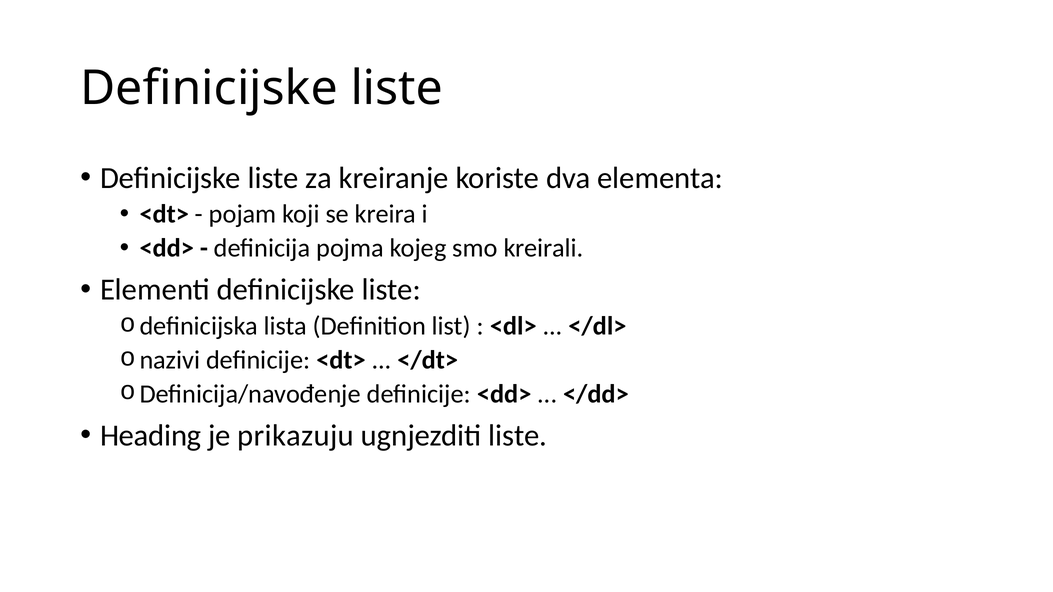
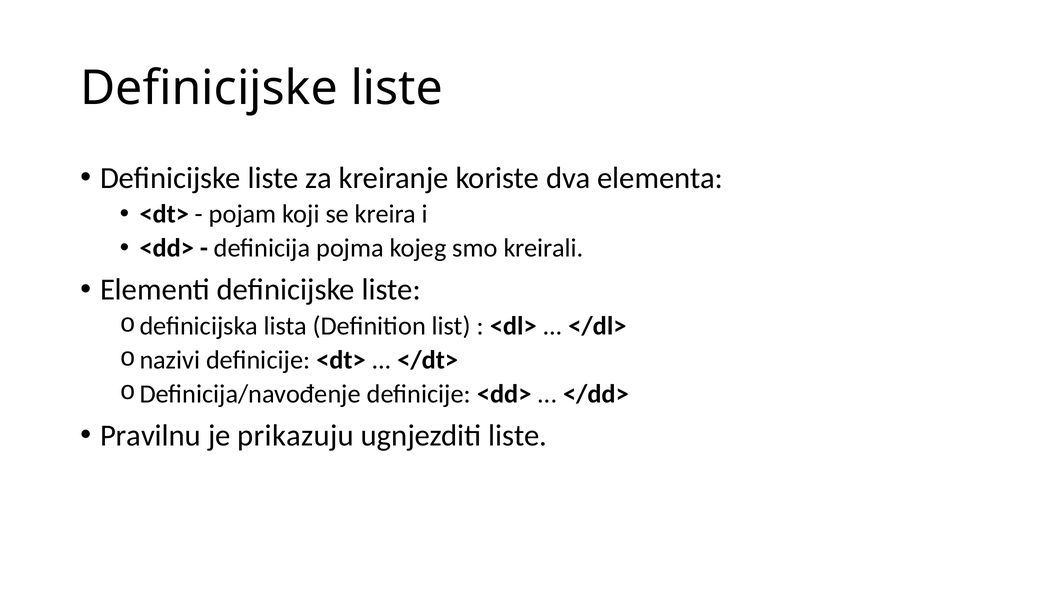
Heading: Heading -> Pravilnu
